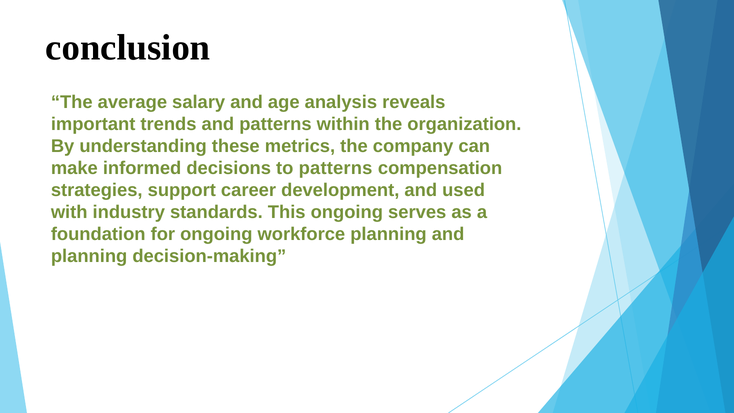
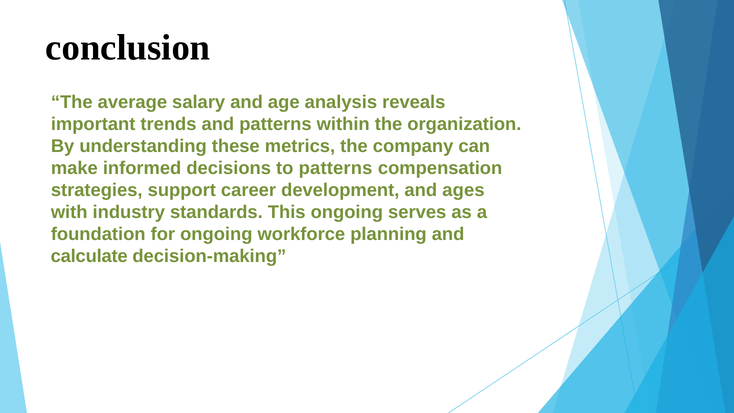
used: used -> ages
planning at (89, 256): planning -> calculate
